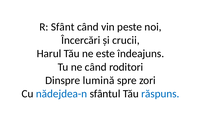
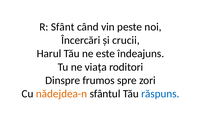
ne când: când -> viața
lumină: lumină -> frumos
nădejdea-n colour: blue -> orange
